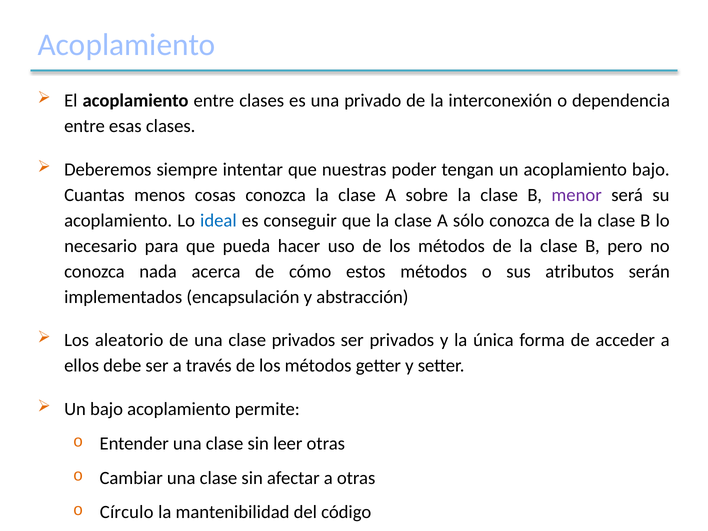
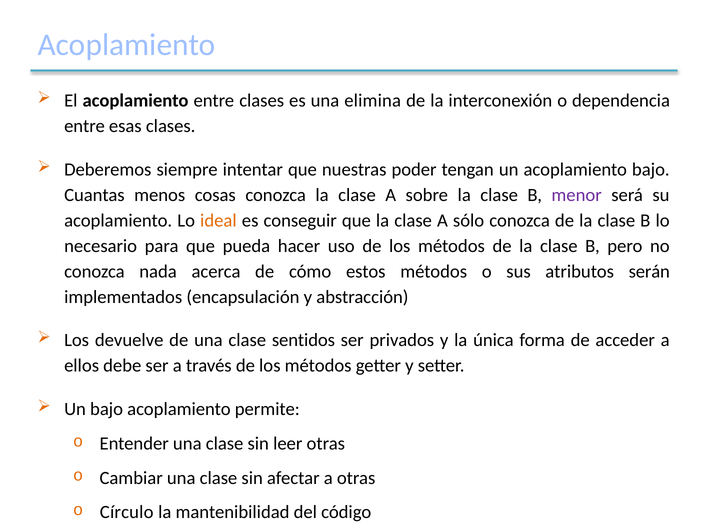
privado: privado -> elimina
ideal colour: blue -> orange
aleatorio: aleatorio -> devuelve
clase privados: privados -> sentidos
